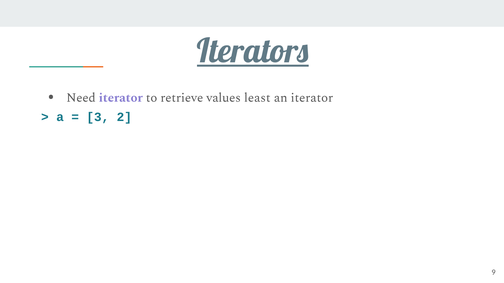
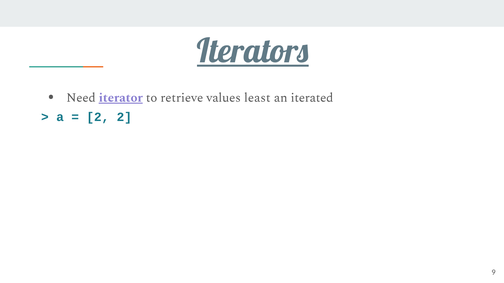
iterator at (121, 98) underline: none -> present
an iterator: iterator -> iterated
3 at (98, 117): 3 -> 2
